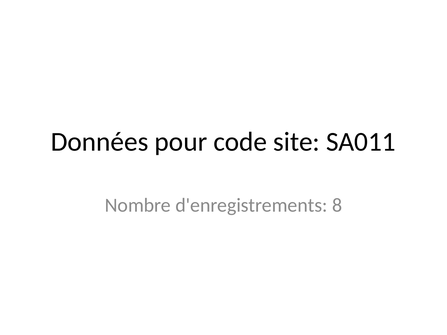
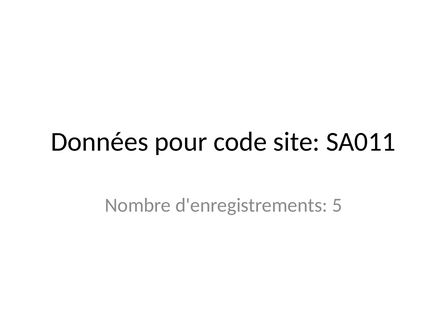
8: 8 -> 5
